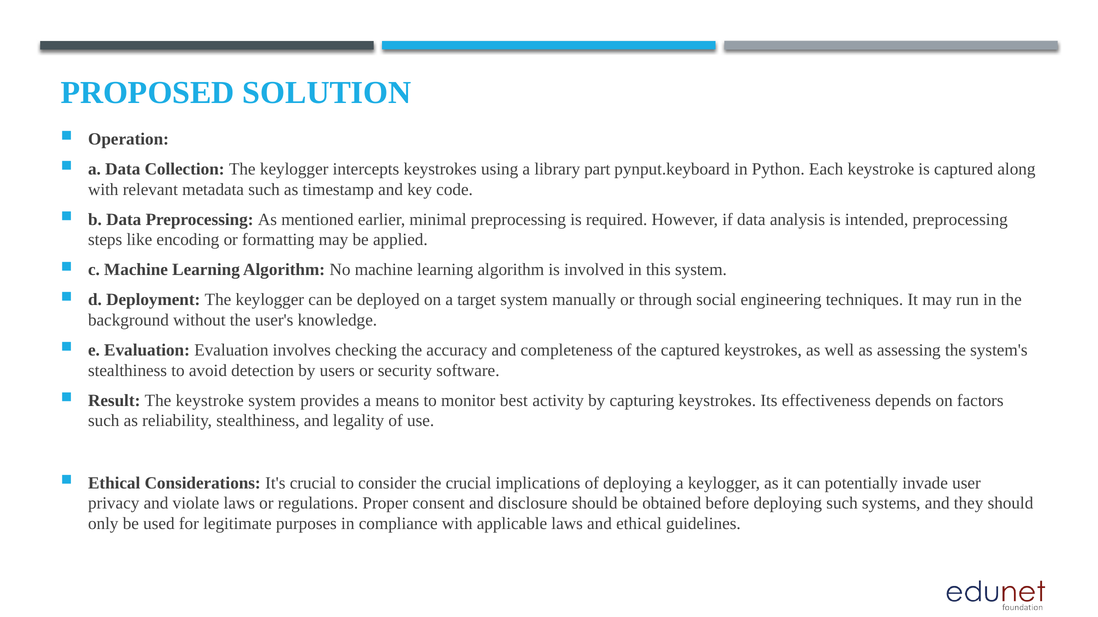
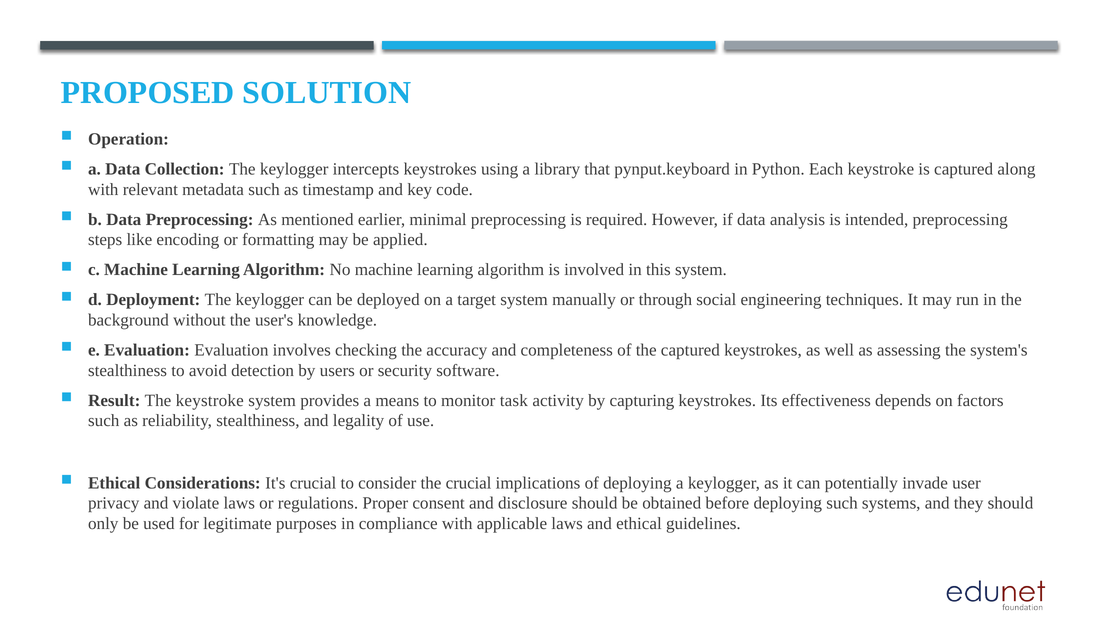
part: part -> that
best: best -> task
